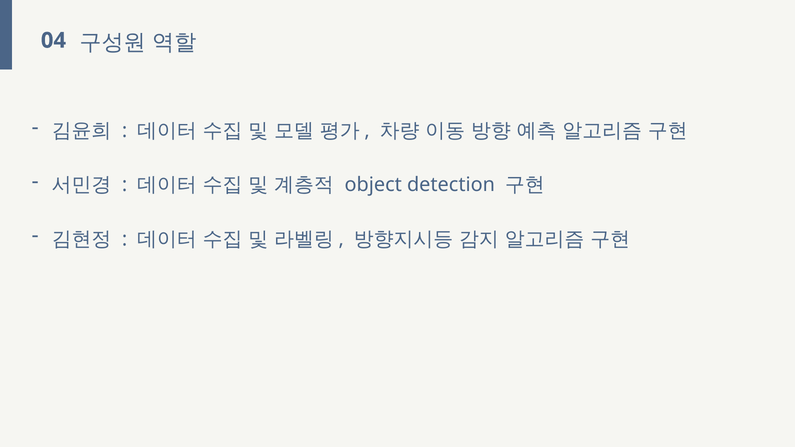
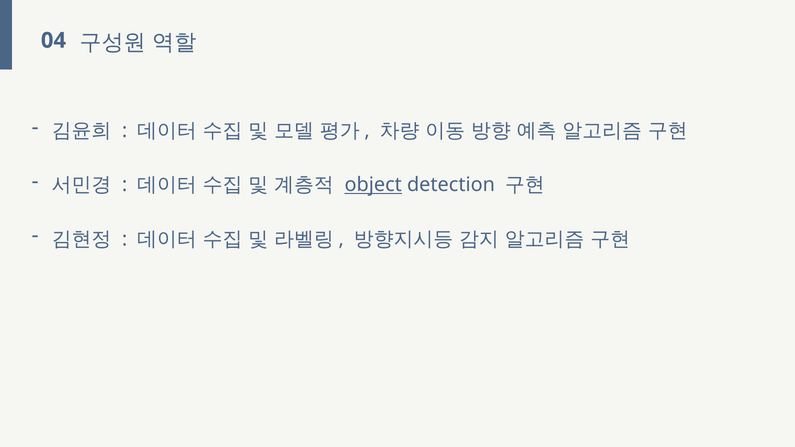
object underline: none -> present
